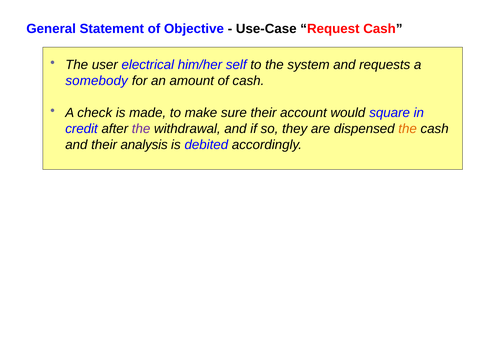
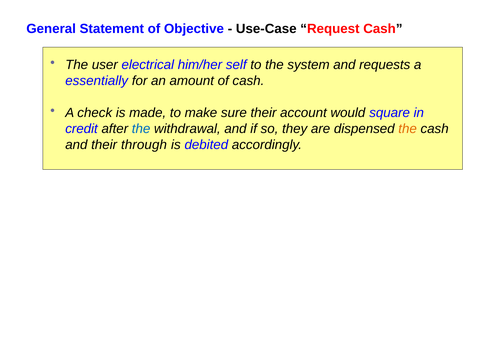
somebody: somebody -> essentially
the at (141, 129) colour: purple -> blue
analysis: analysis -> through
